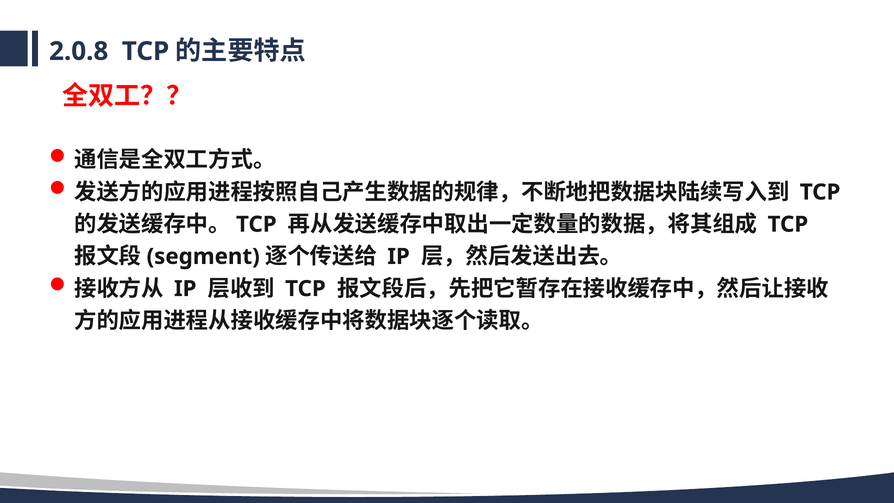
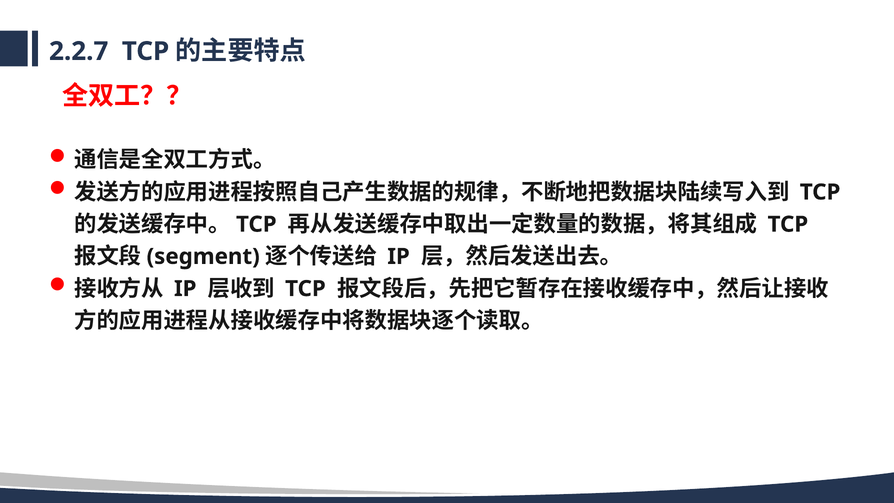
2.0.8: 2.0.8 -> 2.2.7
